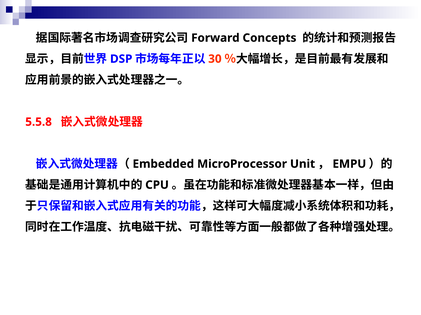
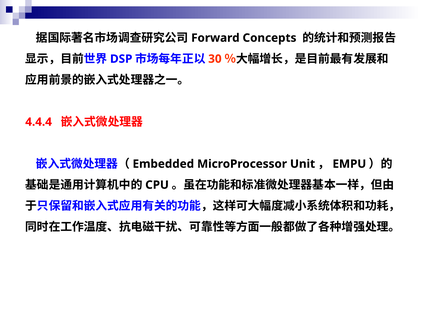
5.5.8: 5.5.8 -> 4.4.4
